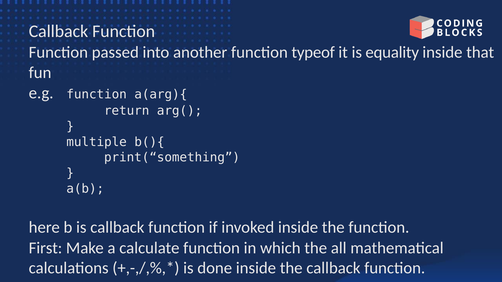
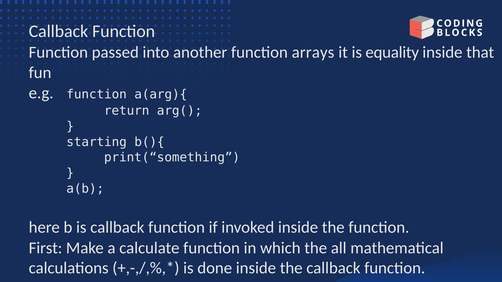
typeof: typeof -> arrays
multiple: multiple -> starting
